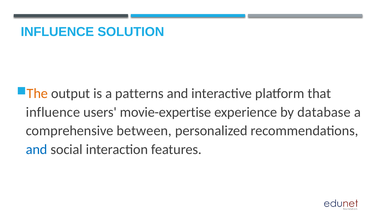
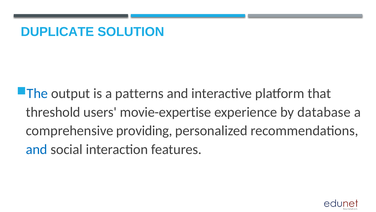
INFLUENCE at (57, 32): INFLUENCE -> DUPLICATE
The colour: orange -> blue
influence at (53, 112): influence -> threshold
between: between -> providing
